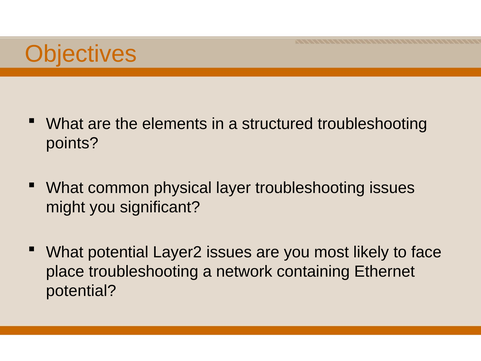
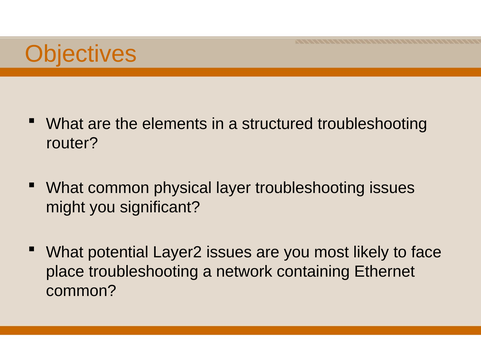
points: points -> router
potential at (81, 291): potential -> common
